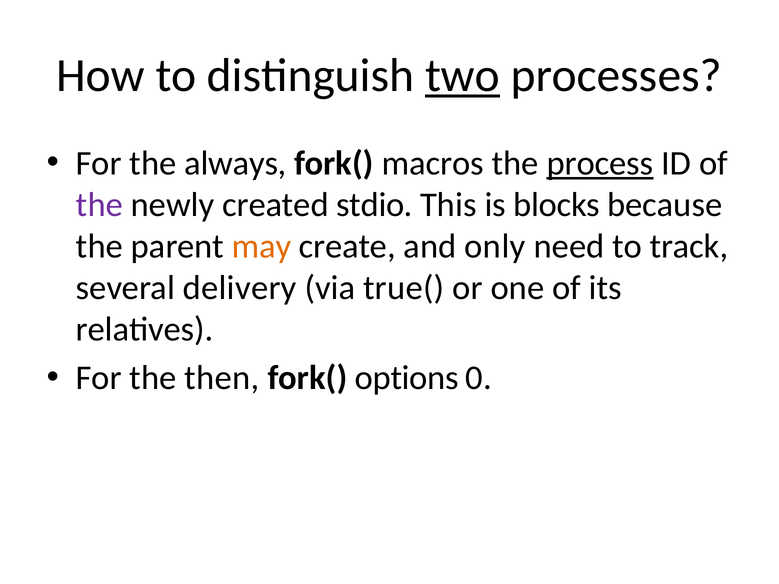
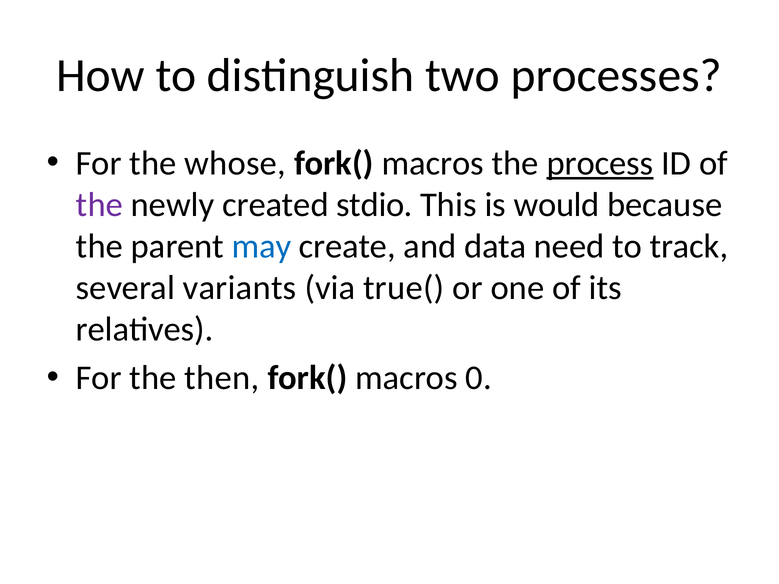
two underline: present -> none
always: always -> whose
blocks: blocks -> would
may colour: orange -> blue
only: only -> data
delivery: delivery -> variants
options at (407, 378): options -> macros
